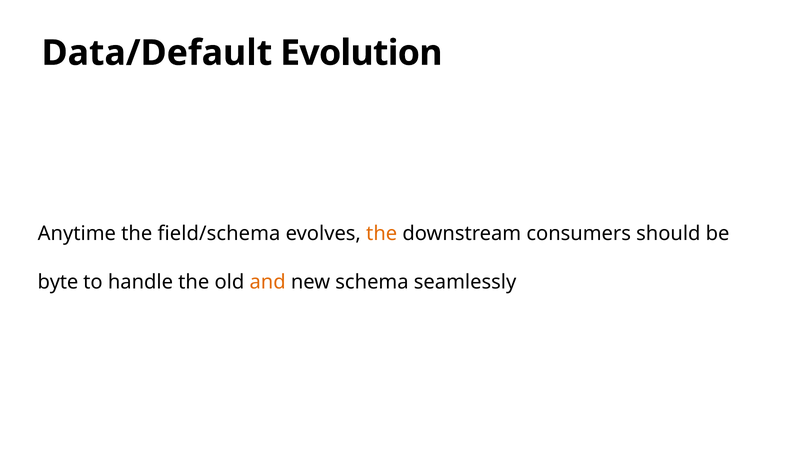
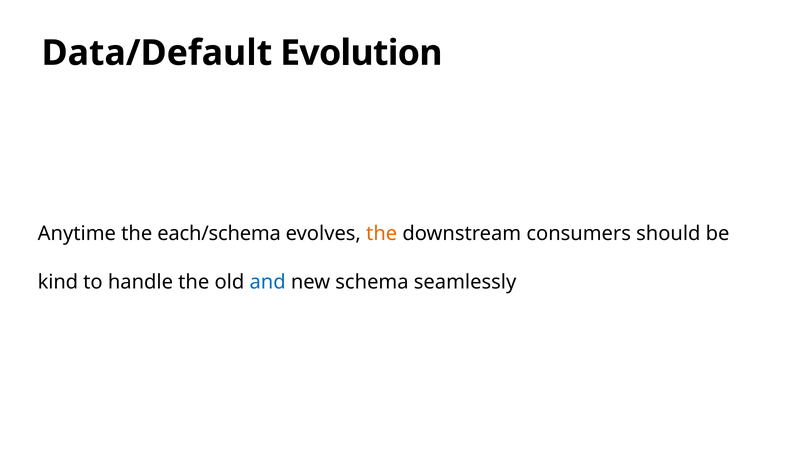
field/schema: field/schema -> each/schema
byte: byte -> kind
and colour: orange -> blue
